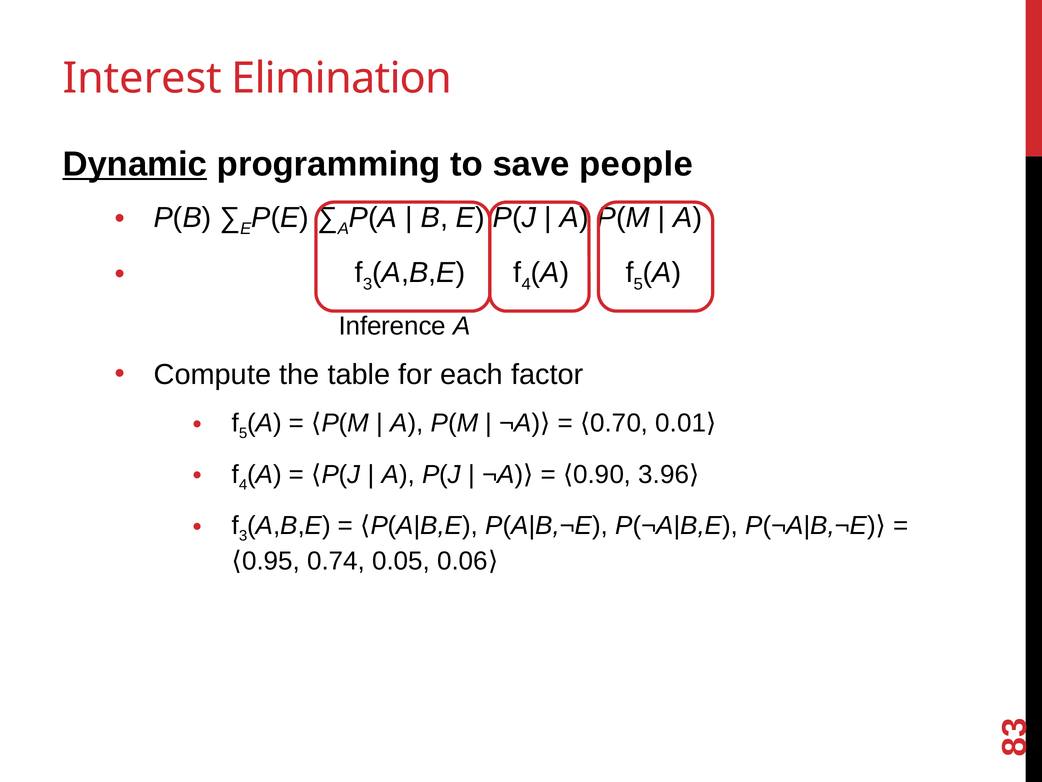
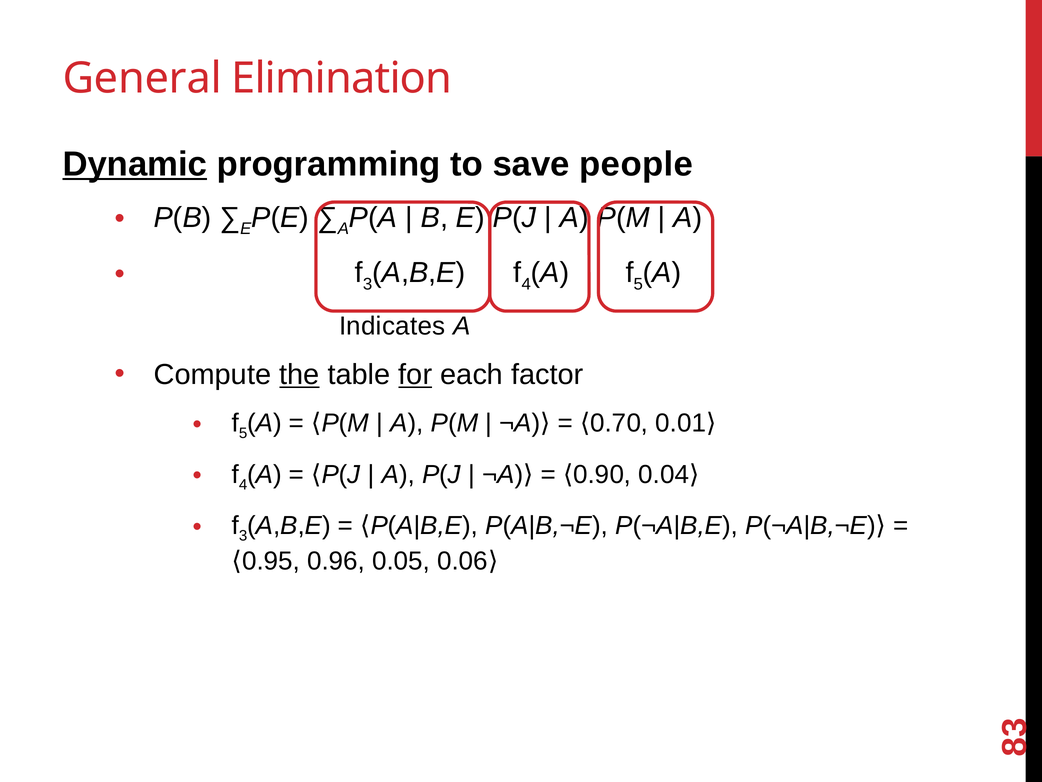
Interest: Interest -> General
Inference: Inference -> Indicates
the underline: none -> present
for underline: none -> present
3.96: 3.96 -> 0.04
0.74: 0.74 -> 0.96
